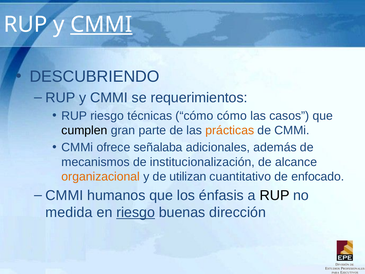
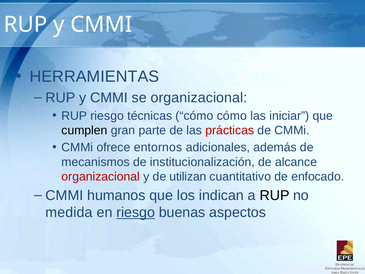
CMMI at (101, 24) underline: present -> none
DESCUBRIENDO: DESCUBRIENDO -> HERRAMIENTAS
se requerimientos: requerimientos -> organizacional
casos: casos -> iniciar
prácticas colour: orange -> red
señalaba: señalaba -> entornos
organizacional at (101, 176) colour: orange -> red
énfasis: énfasis -> indican
dirección: dirección -> aspectos
